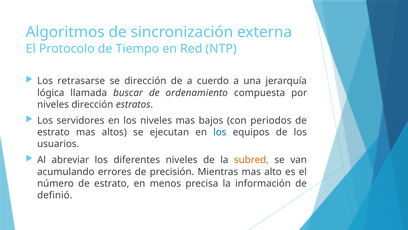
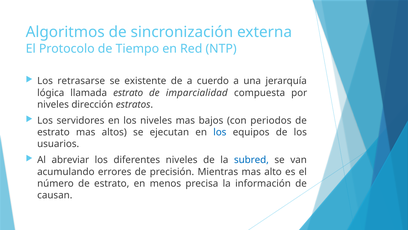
se dirección: dirección -> existente
llamada buscar: buscar -> estrato
ordenamiento: ordenamiento -> imparcialidad
subred colour: orange -> blue
definió: definió -> causan
